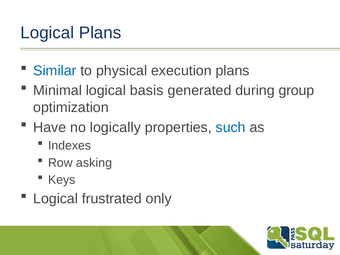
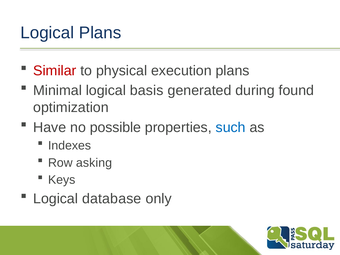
Similar colour: blue -> red
group: group -> found
logically: logically -> possible
frustrated: frustrated -> database
